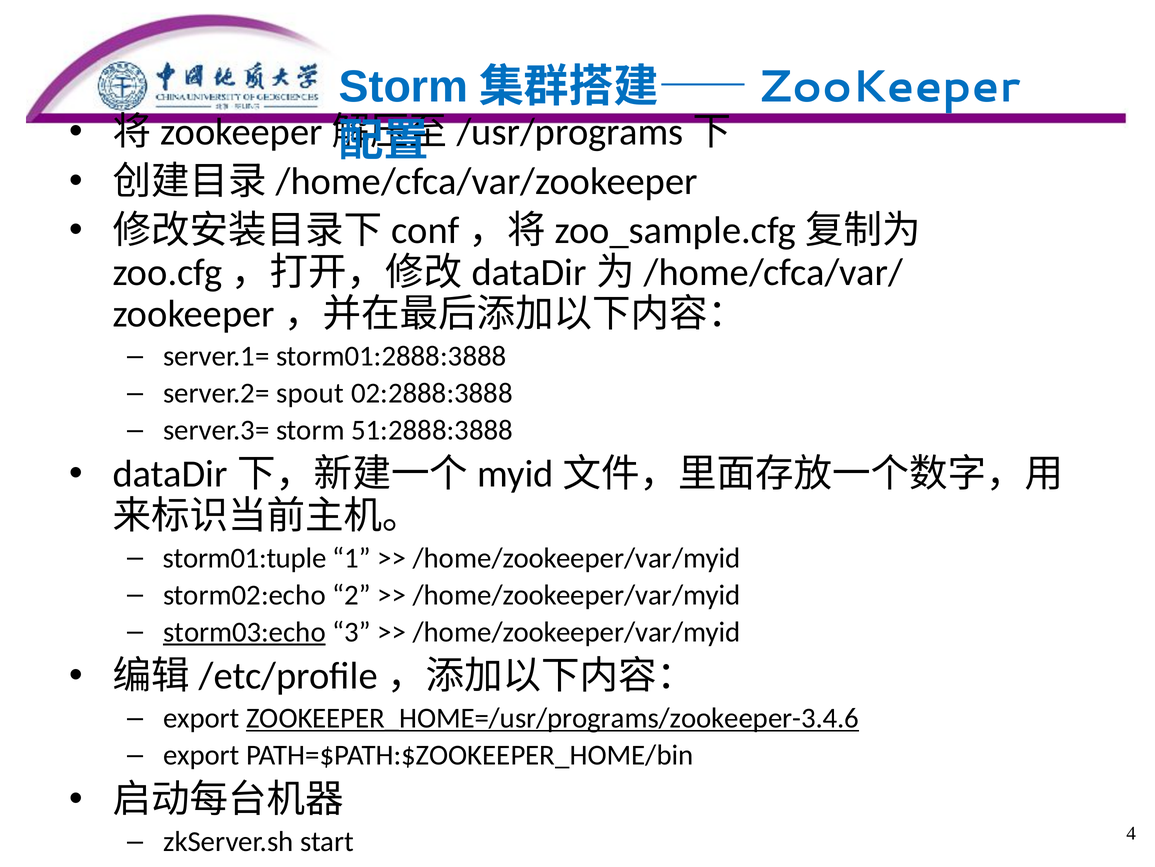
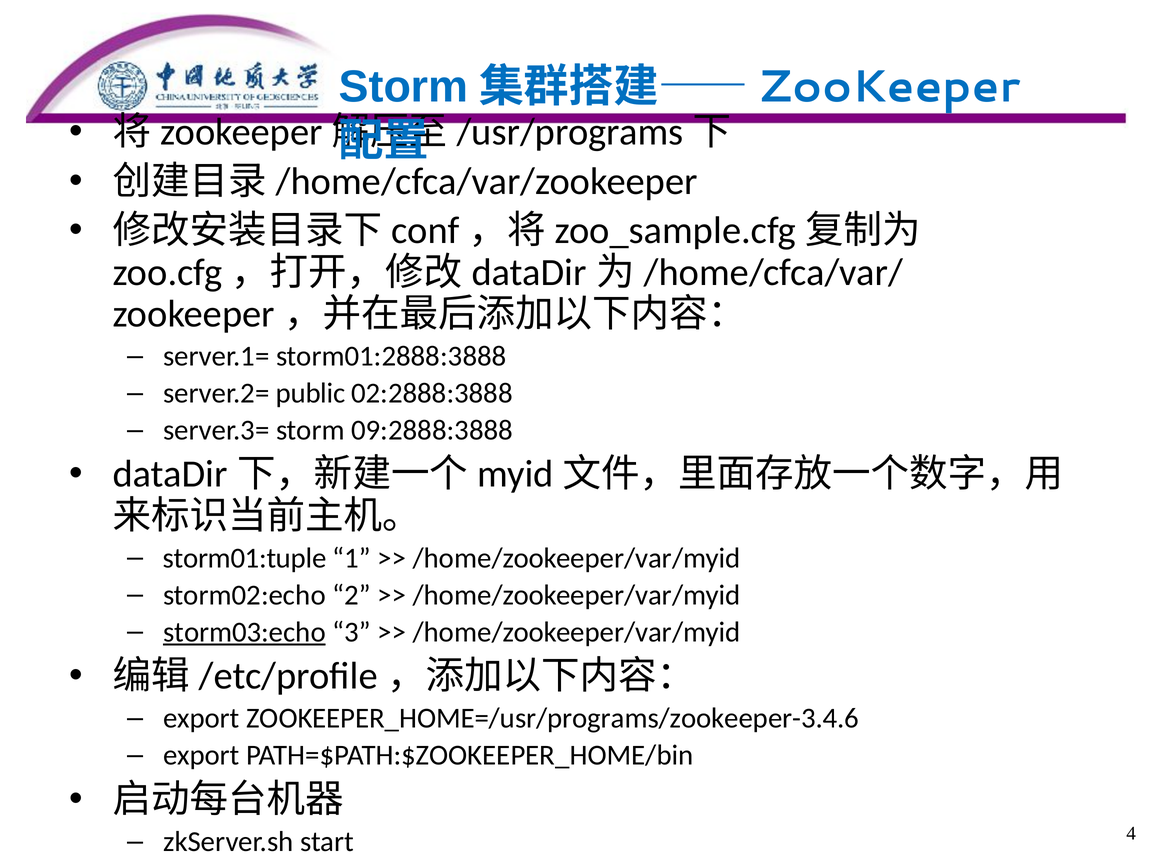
spout: spout -> public
51:2888:3888: 51:2888:3888 -> 09:2888:3888
ZOOKEEPER_HOME=/usr/programs/zookeeper-3.4.6 underline: present -> none
